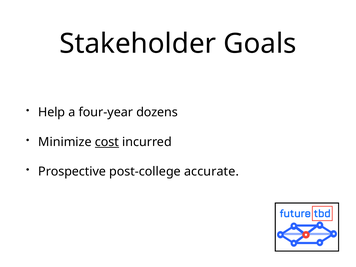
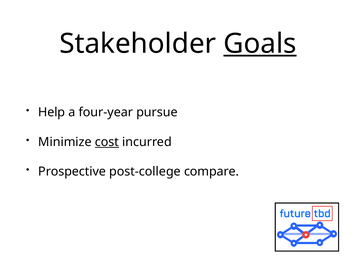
Goals underline: none -> present
dozens: dozens -> pursue
accurate: accurate -> compare
